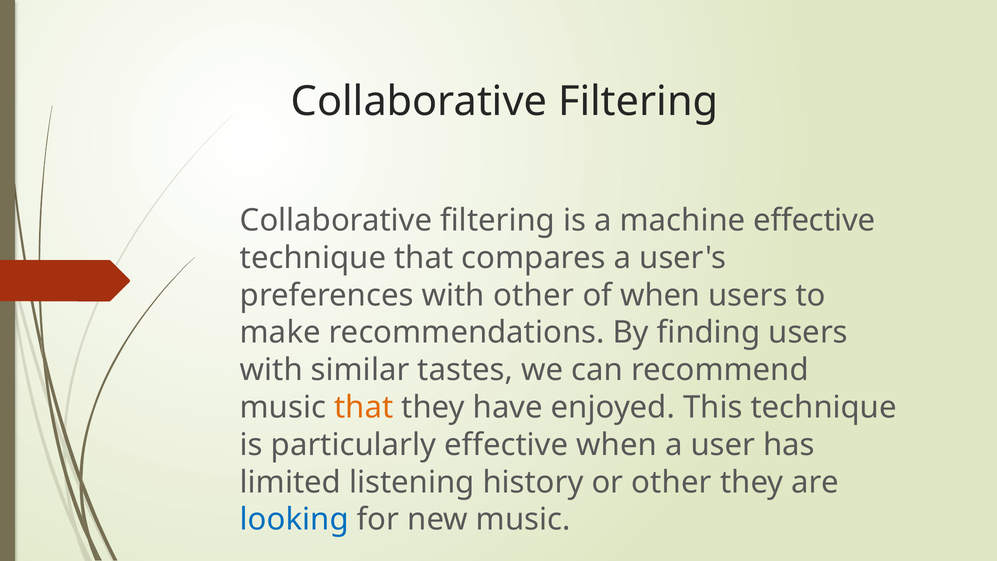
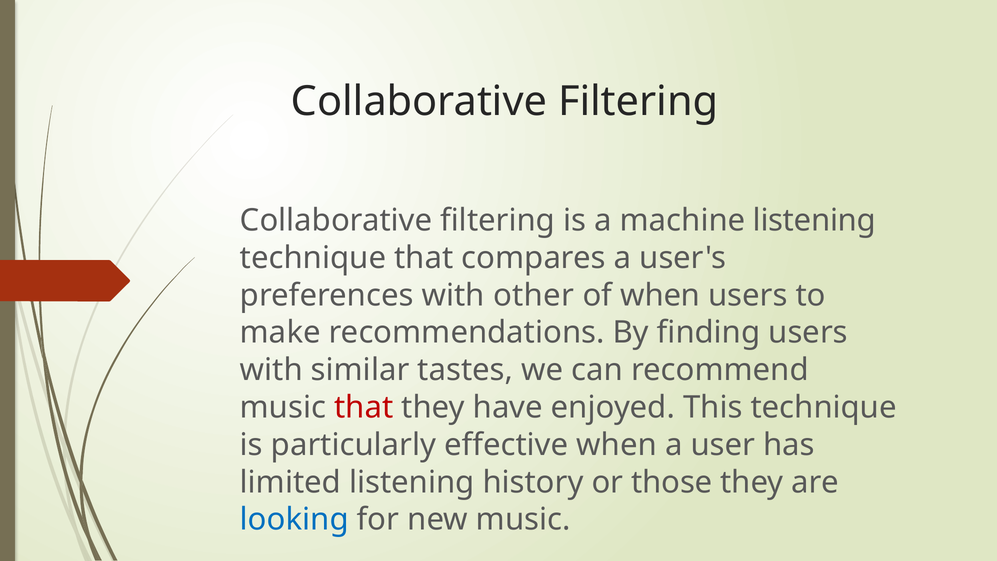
machine effective: effective -> listening
that at (364, 407) colour: orange -> red
or other: other -> those
